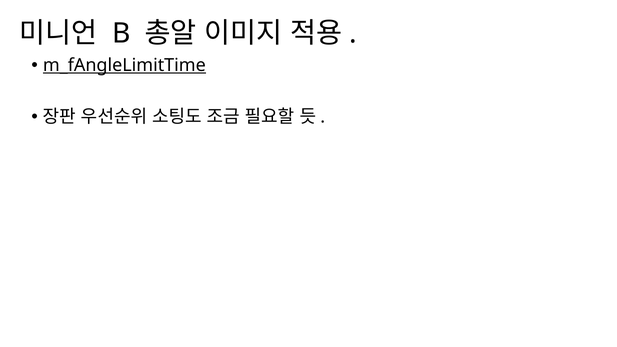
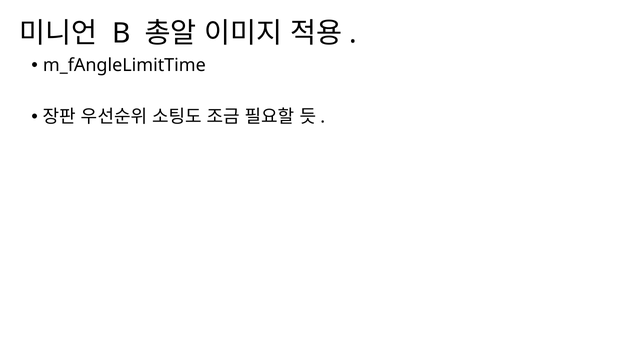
m_fAngleLimitTime underline: present -> none
